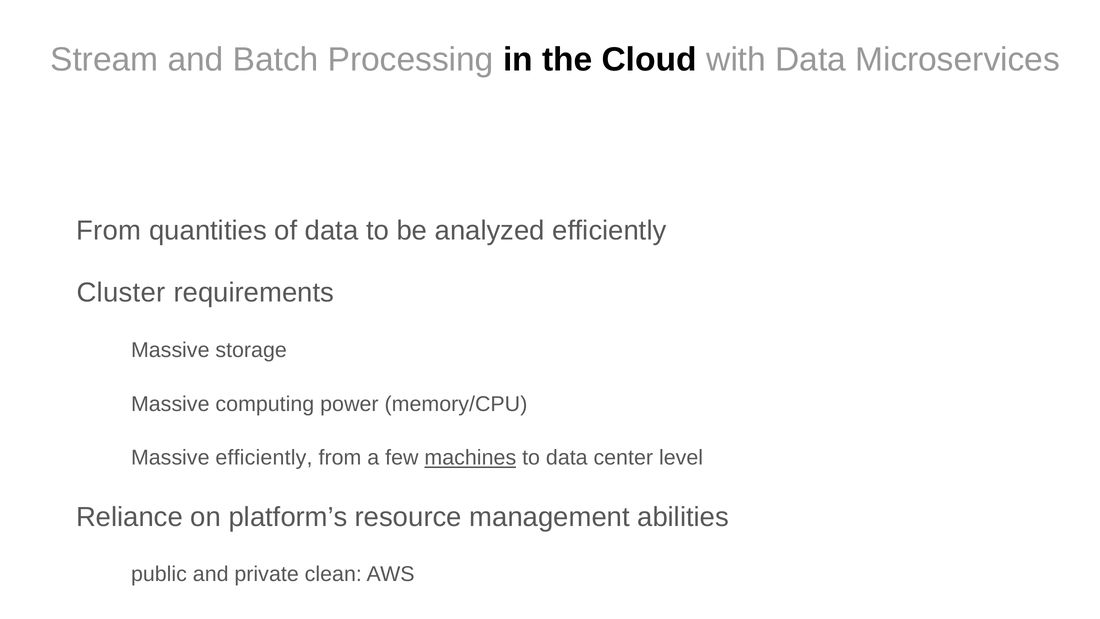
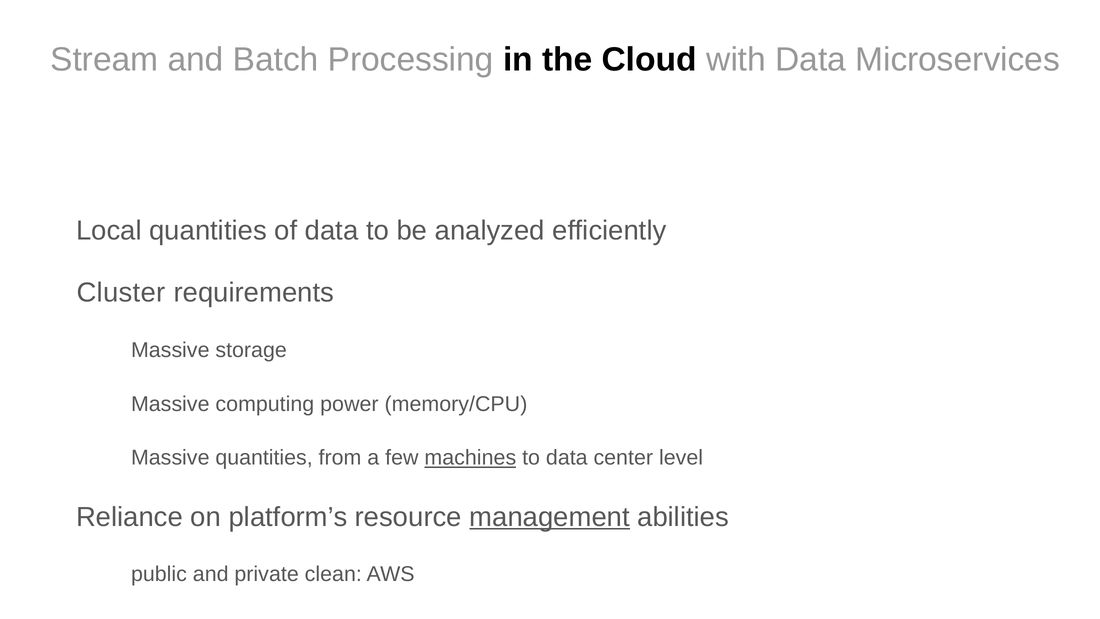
From at (109, 230): From -> Local
Massive efficiently: efficiently -> quantities
management underline: none -> present
